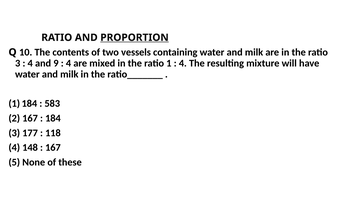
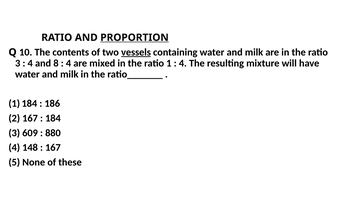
vessels underline: none -> present
9: 9 -> 8
583: 583 -> 186
177: 177 -> 609
118: 118 -> 880
